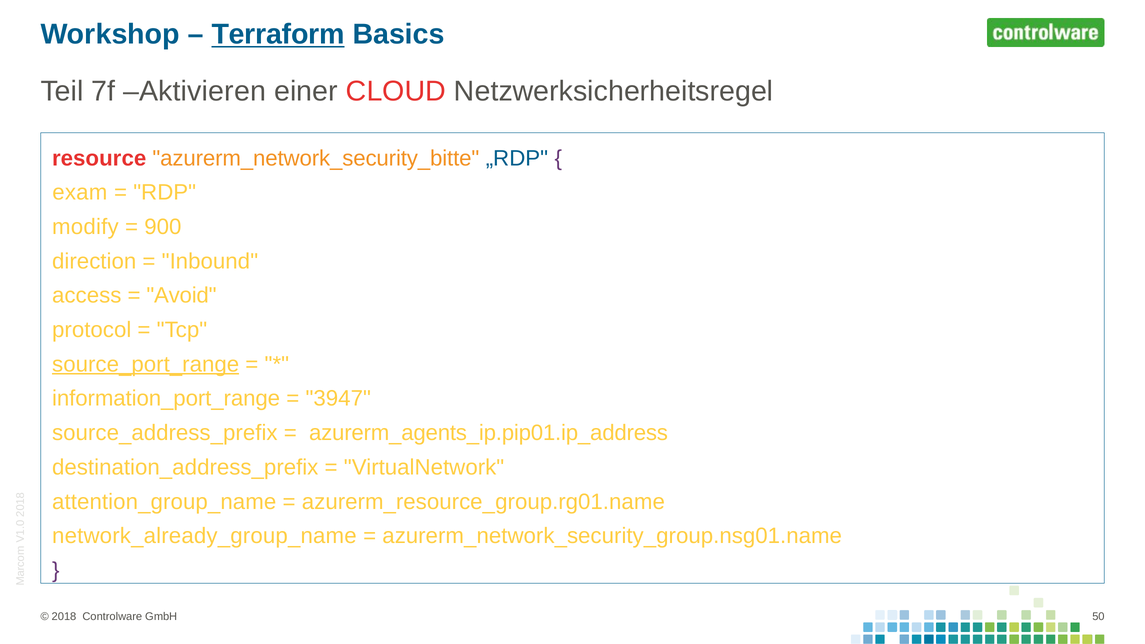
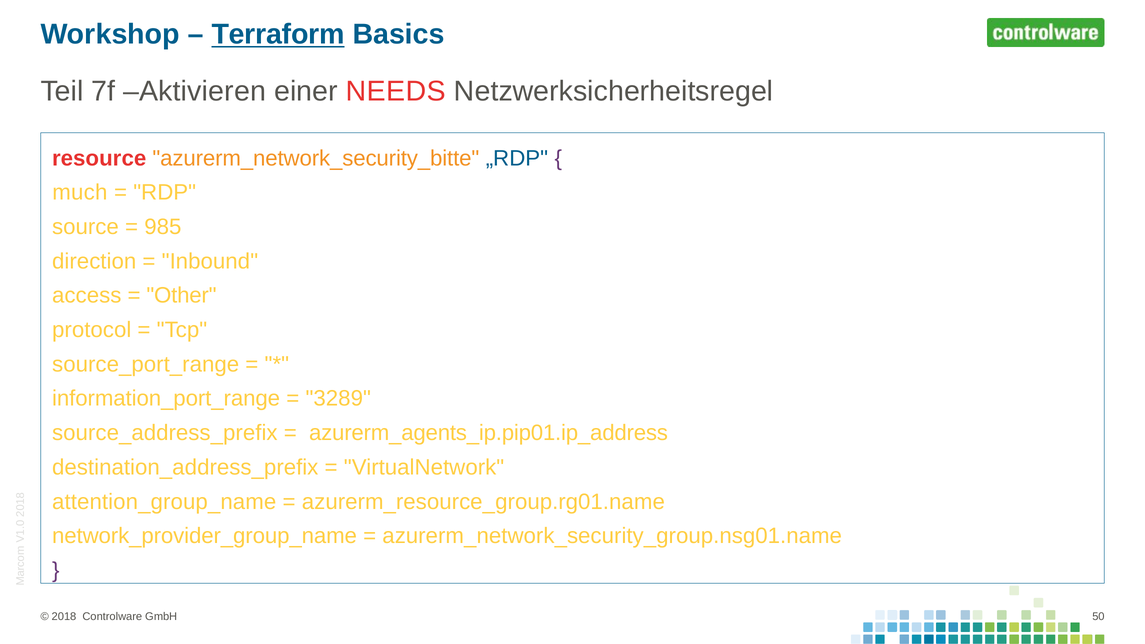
CLOUD: CLOUD -> NEEDS
exam: exam -> much
modify: modify -> source
900: 900 -> 985
Avoid: Avoid -> Other
source_port_range underline: present -> none
3947: 3947 -> 3289
network_already_group_name: network_already_group_name -> network_provider_group_name
